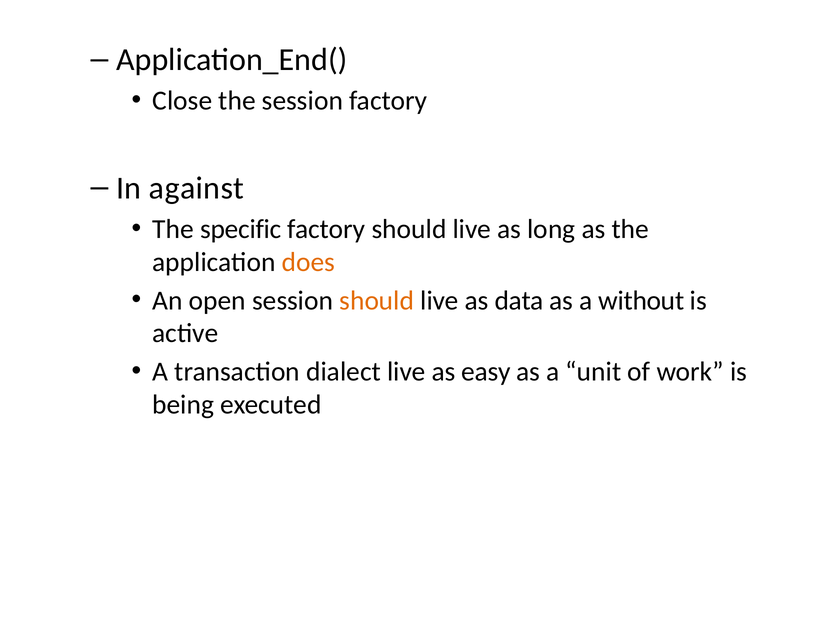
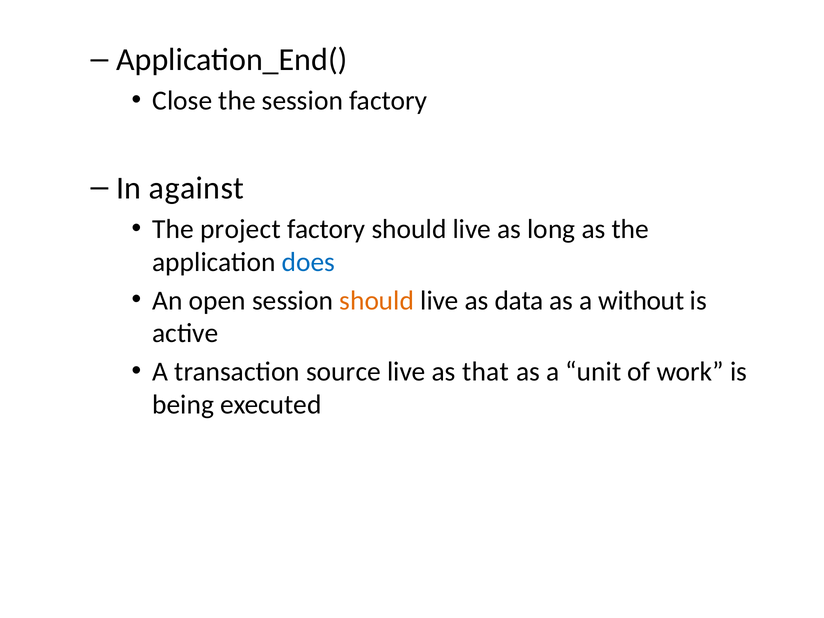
specific: specific -> project
does colour: orange -> blue
dialect: dialect -> source
easy: easy -> that
